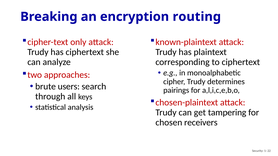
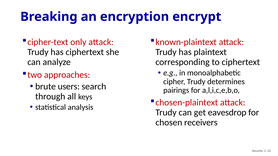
routing: routing -> encrypt
tampering: tampering -> eavesdrop
